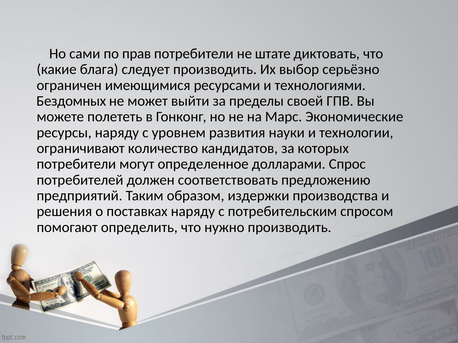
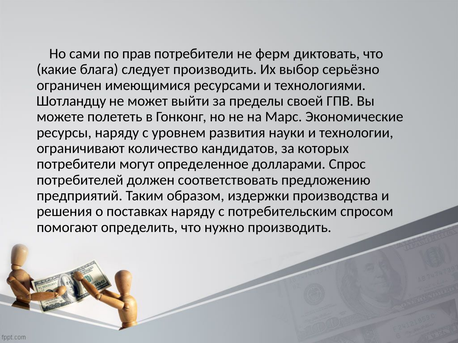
штате: штате -> ферм
Бездомных: Бездомных -> Шотландцу
